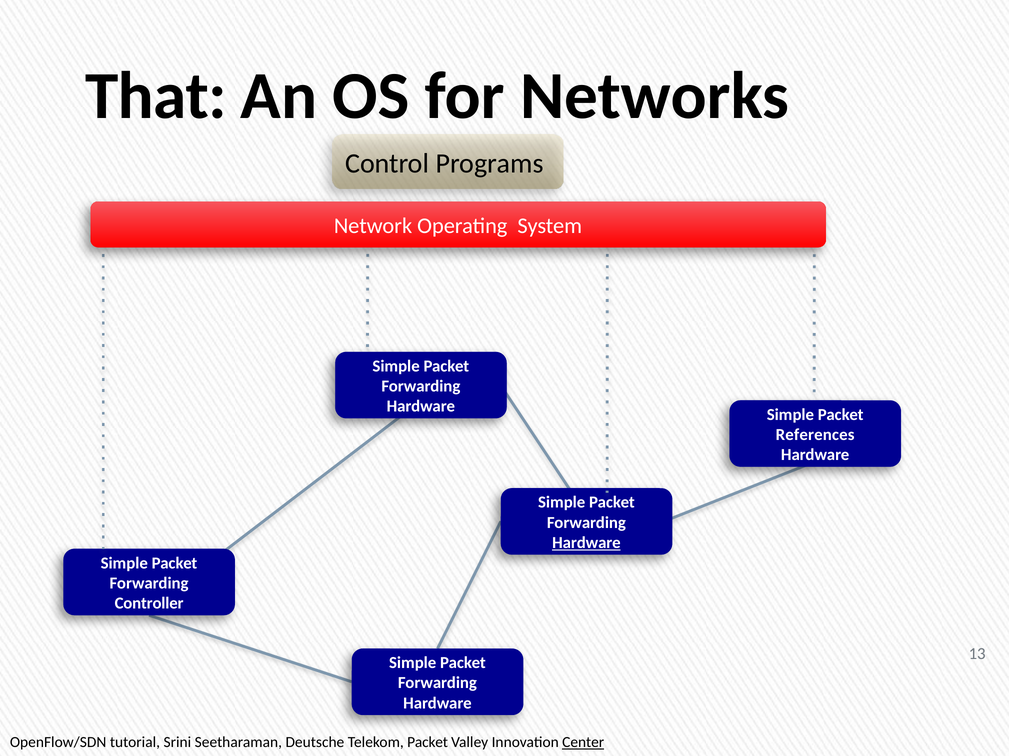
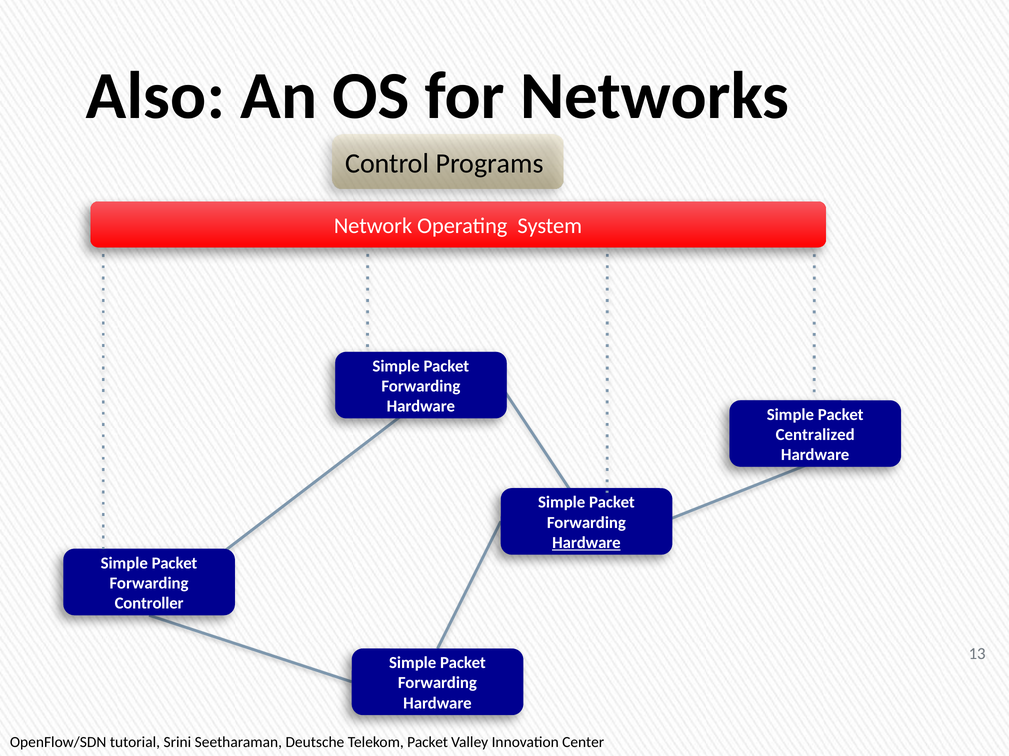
That: That -> Also
References: References -> Centralized
Center underline: present -> none
